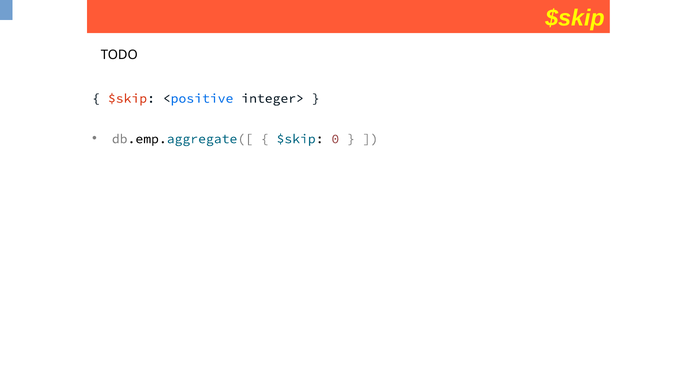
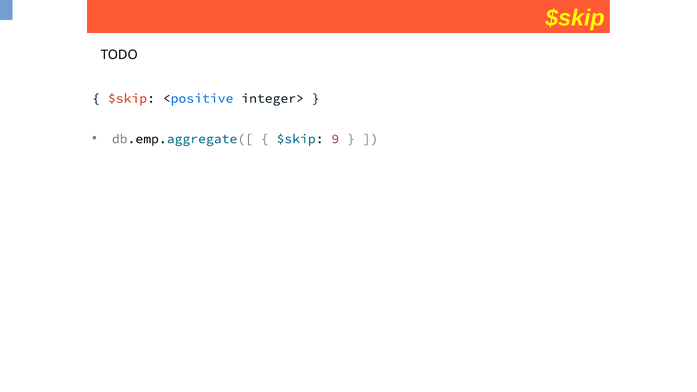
0: 0 -> 9
